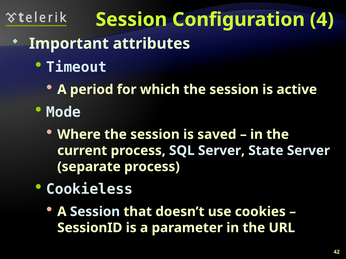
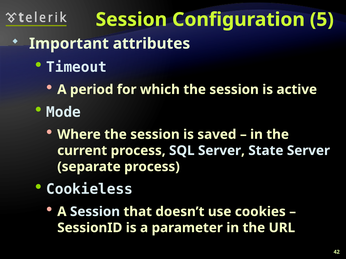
4: 4 -> 5
